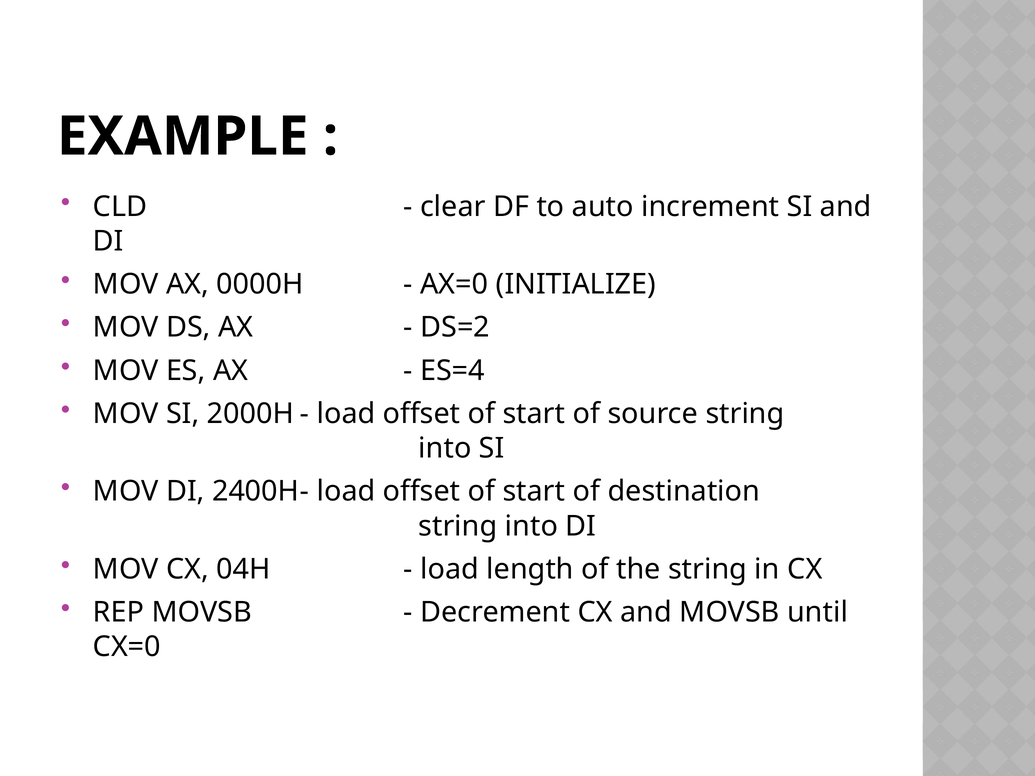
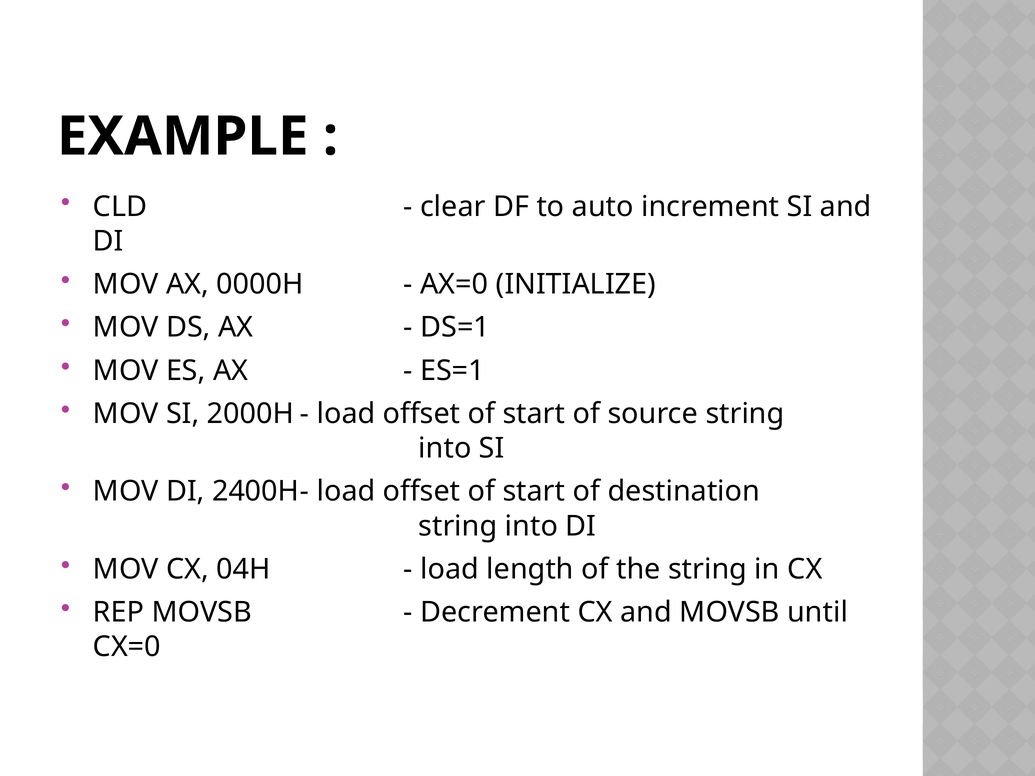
DS=2: DS=2 -> DS=1
ES=4: ES=4 -> ES=1
